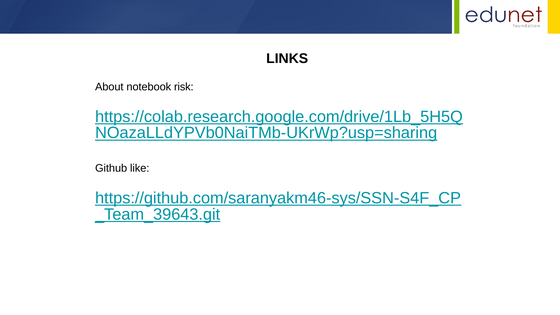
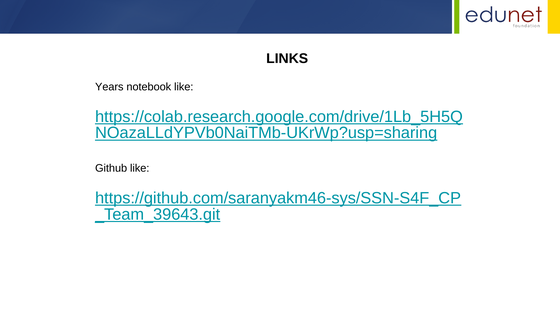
About: About -> Years
notebook risk: risk -> like
